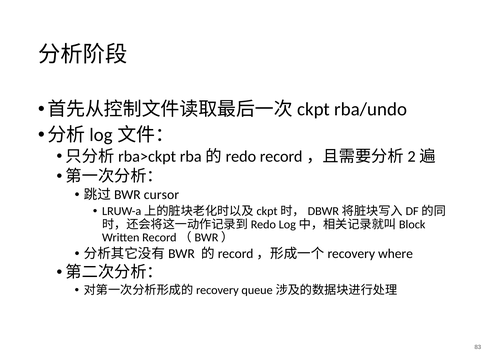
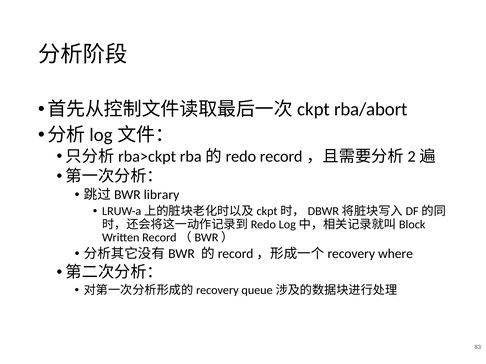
rba/undo: rba/undo -> rba/abort
cursor: cursor -> library
